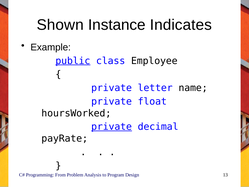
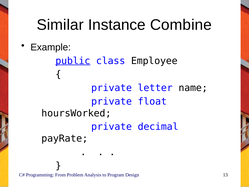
Shown: Shown -> Similar
Indicates: Indicates -> Combine
private at (112, 127) underline: present -> none
